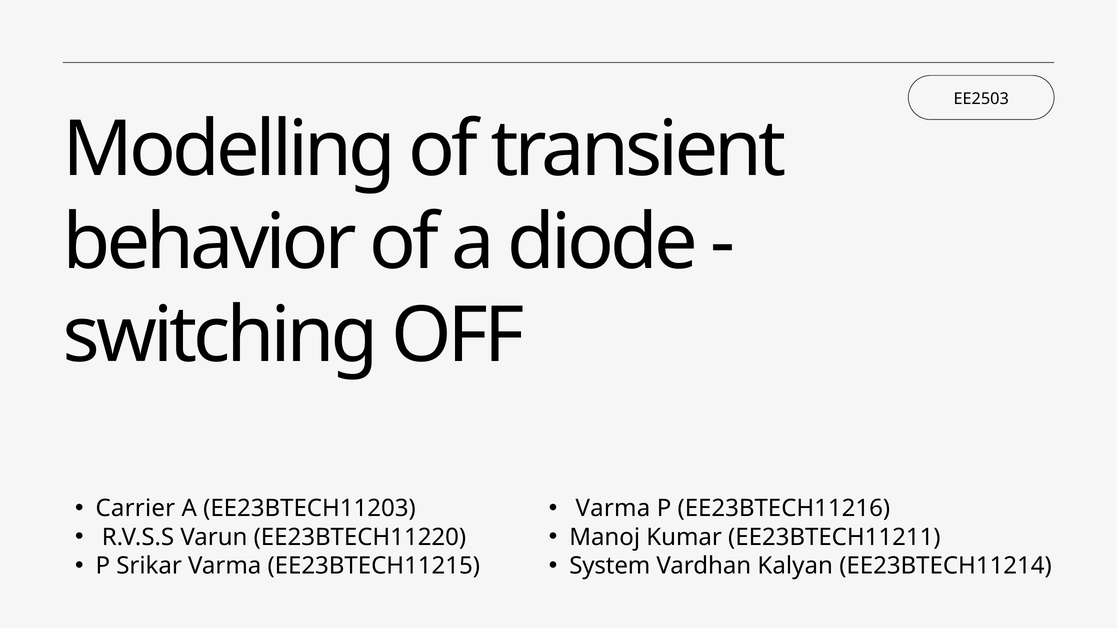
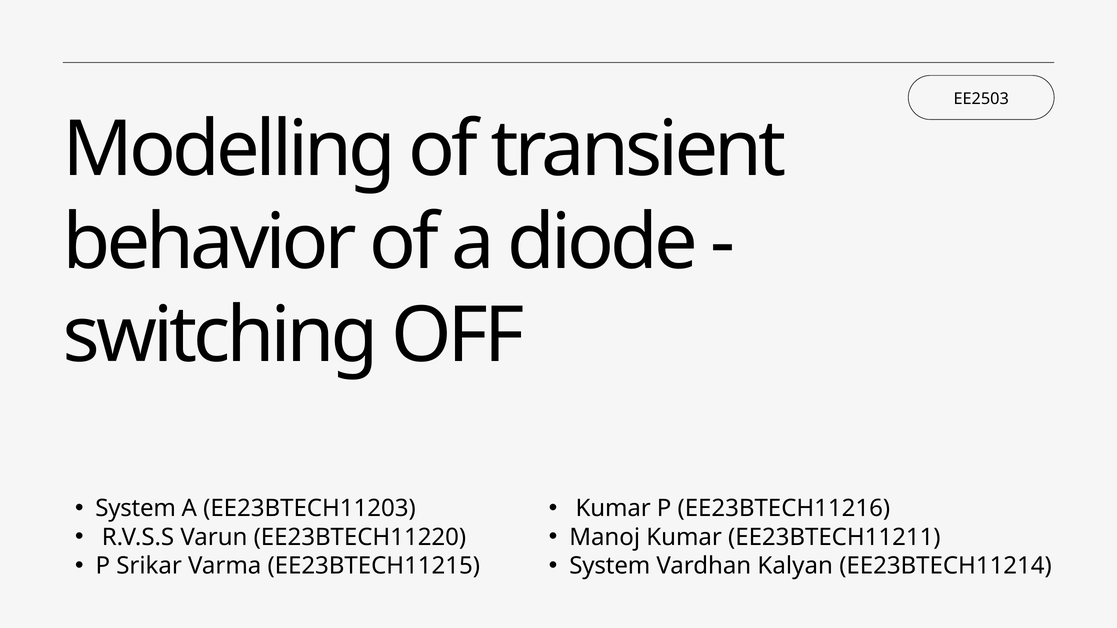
Carrier at (135, 509): Carrier -> System
Varma at (613, 509): Varma -> Kumar
